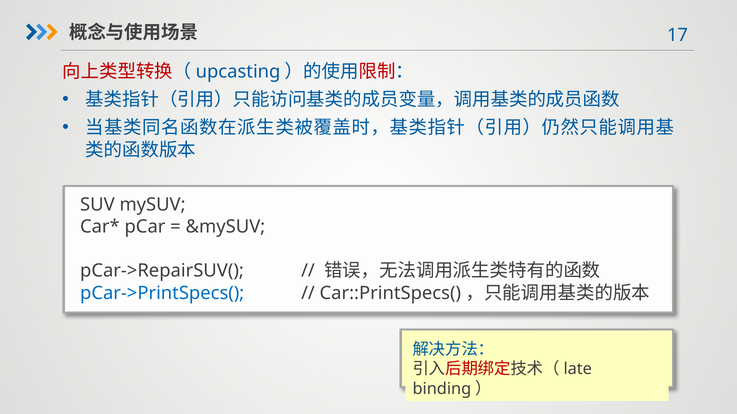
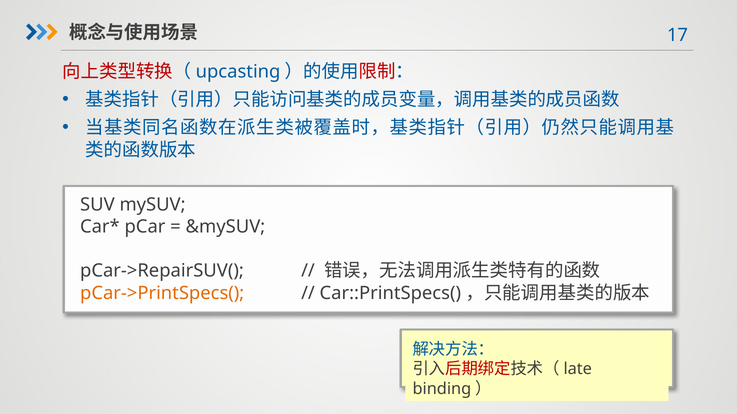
pCar->PrintSpecs( colour: blue -> orange
